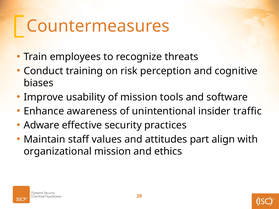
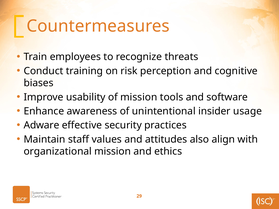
traffic: traffic -> usage
part: part -> also
